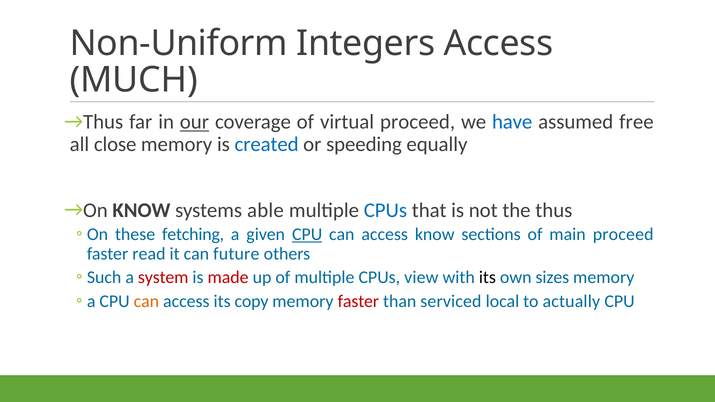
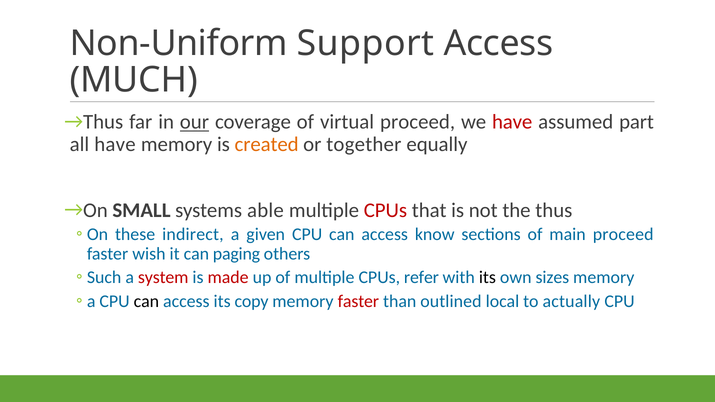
Integers: Integers -> Support
have at (512, 122) colour: blue -> red
free: free -> part
all close: close -> have
created colour: blue -> orange
speeding: speeding -> together
KNOW at (141, 211): KNOW -> SMALL
CPUs at (385, 211) colour: blue -> red
fetching: fetching -> indirect
CPU at (307, 234) underline: present -> none
read: read -> wish
future: future -> paging
view: view -> refer
can at (146, 301) colour: orange -> black
serviced: serviced -> outlined
